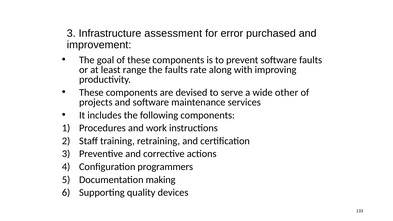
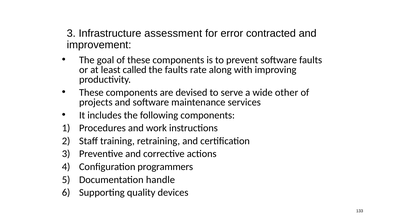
purchased: purchased -> contracted
range: range -> called
making: making -> handle
